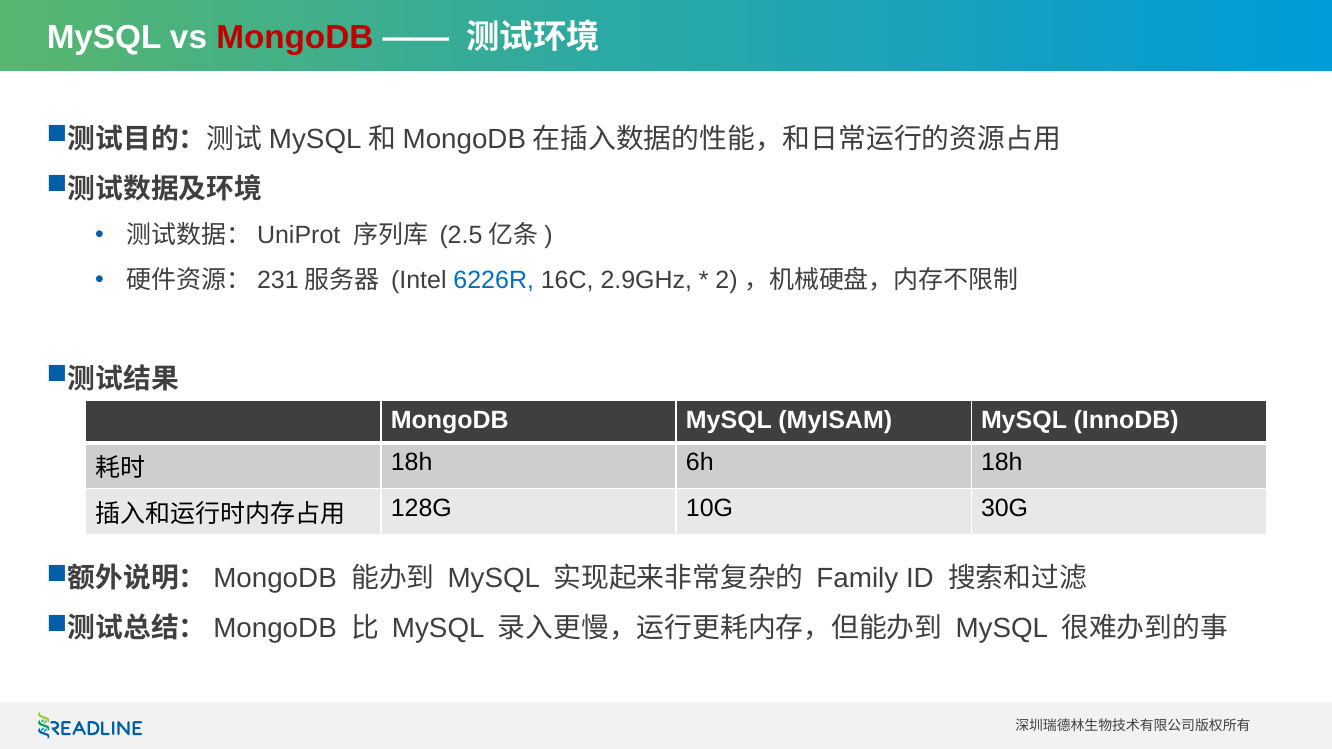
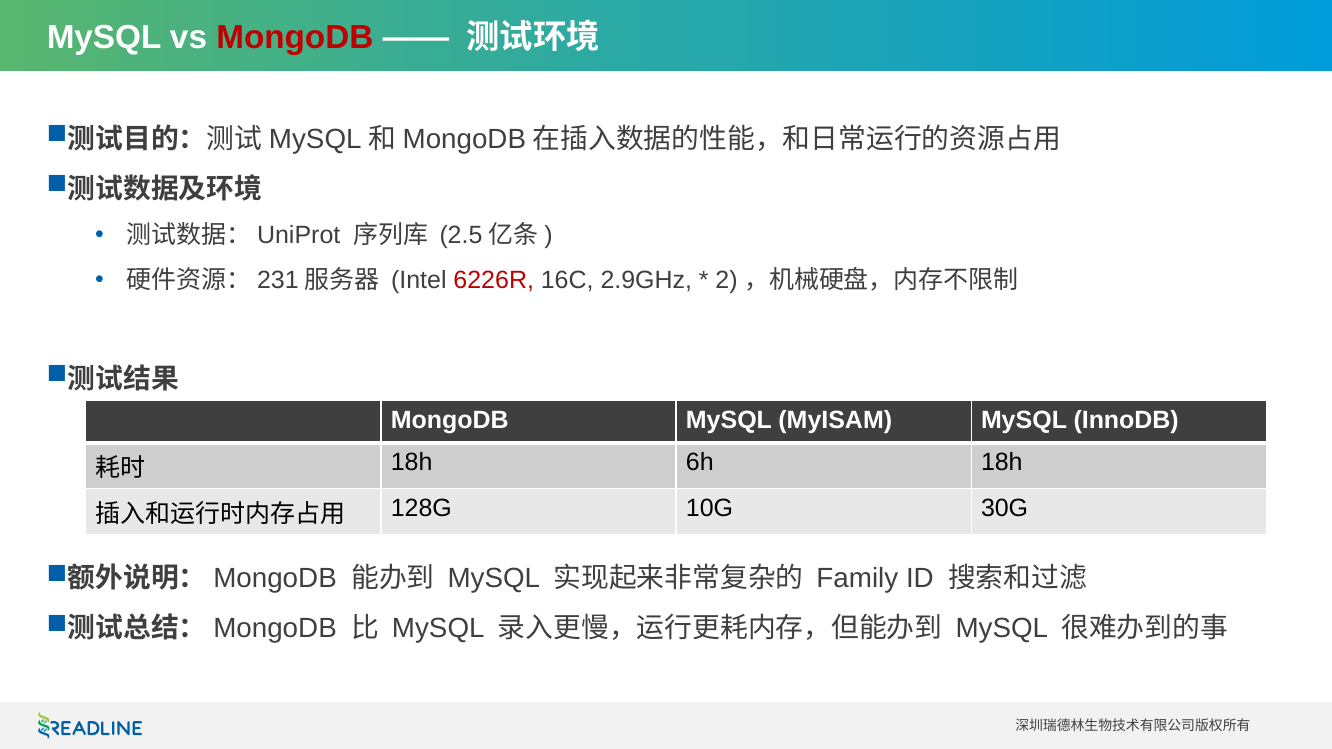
6226R colour: blue -> red
